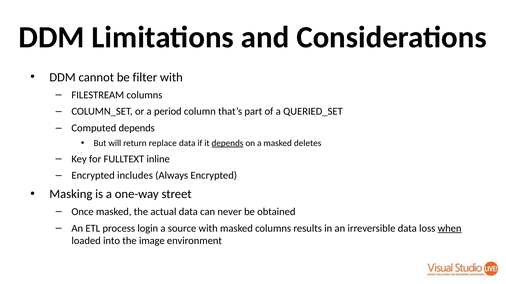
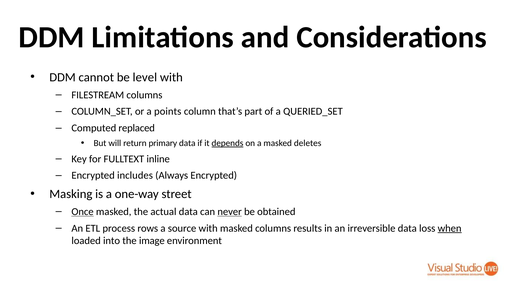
filter: filter -> level
period: period -> points
Computed depends: depends -> replaced
replace: replace -> primary
Once underline: none -> present
never underline: none -> present
login: login -> rows
